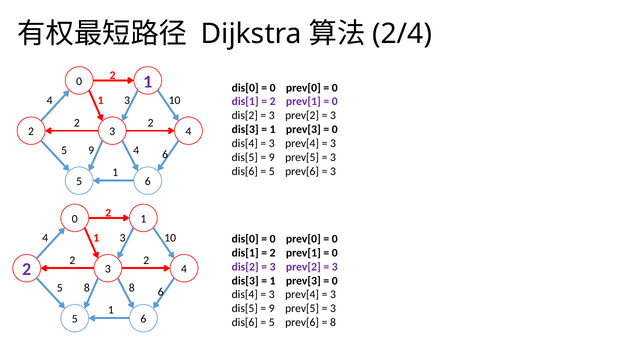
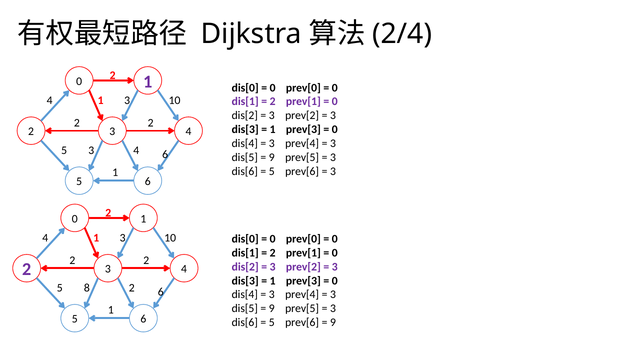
5 9: 9 -> 3
8 8: 8 -> 2
8 at (333, 322): 8 -> 9
